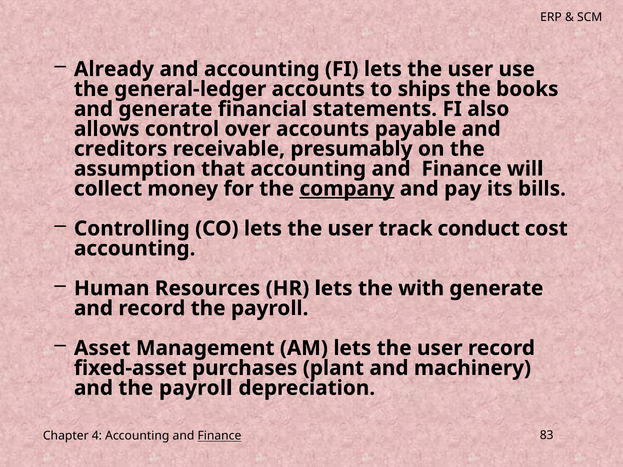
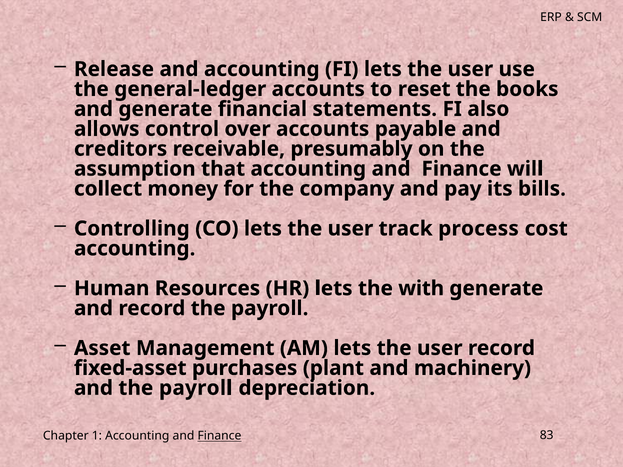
Already: Already -> Release
ships: ships -> reset
company underline: present -> none
conduct: conduct -> process
4: 4 -> 1
